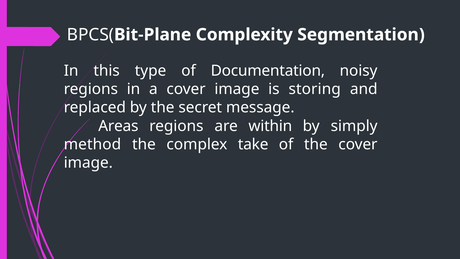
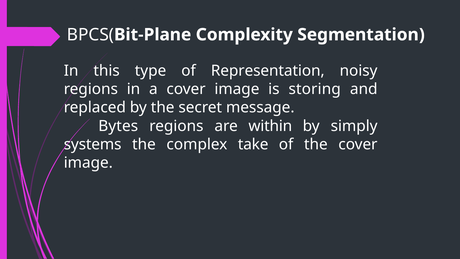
Documentation: Documentation -> Representation
Areas: Areas -> Bytes
method: method -> systems
